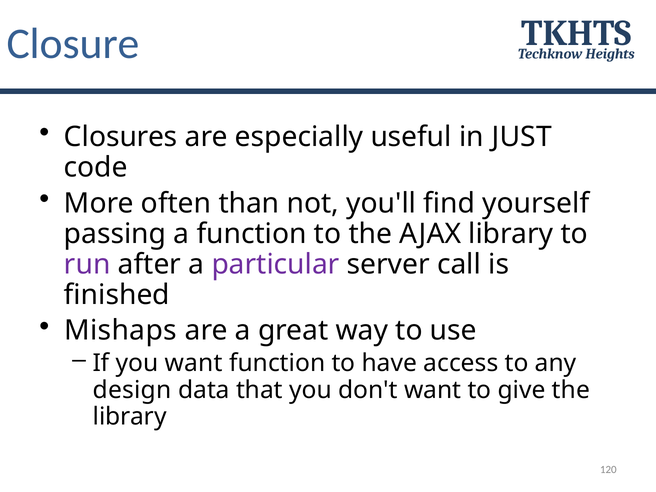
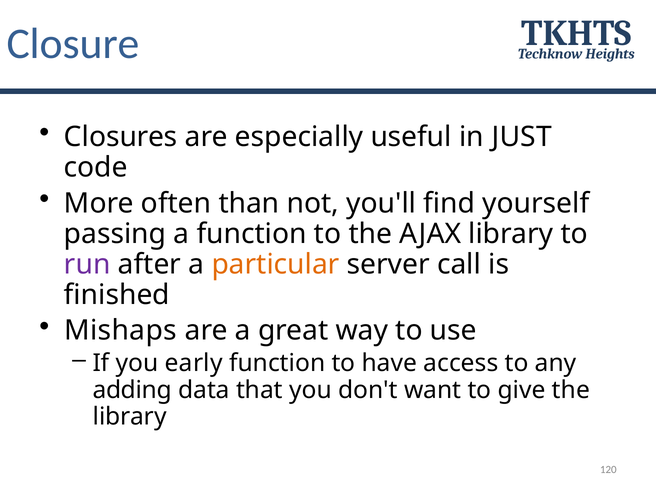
particular colour: purple -> orange
you want: want -> early
design: design -> adding
